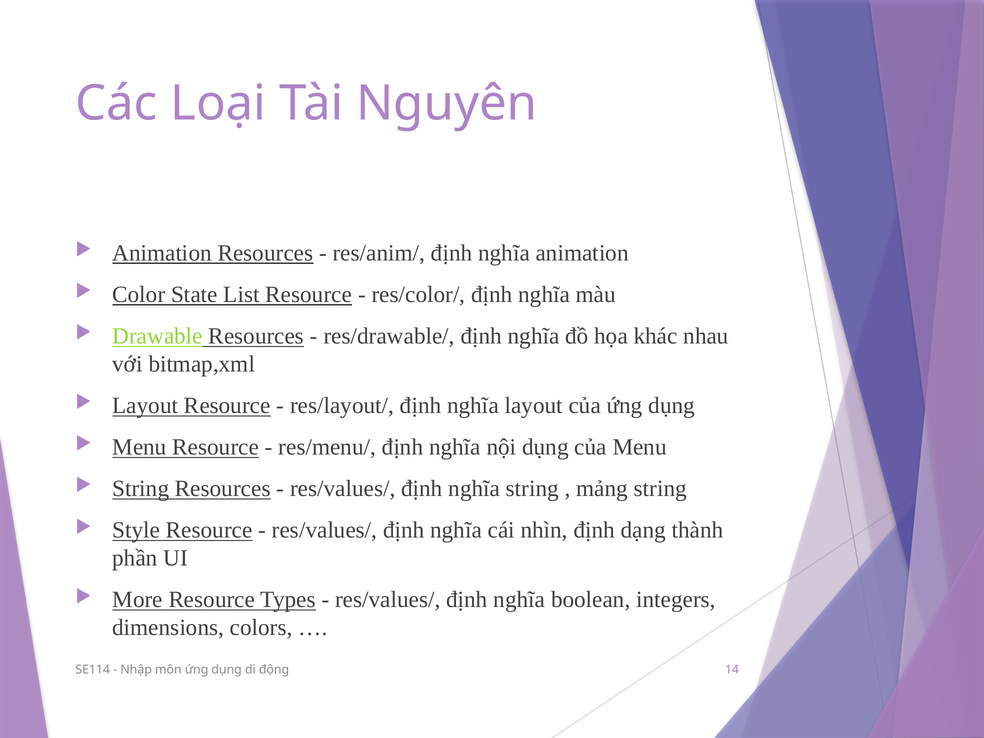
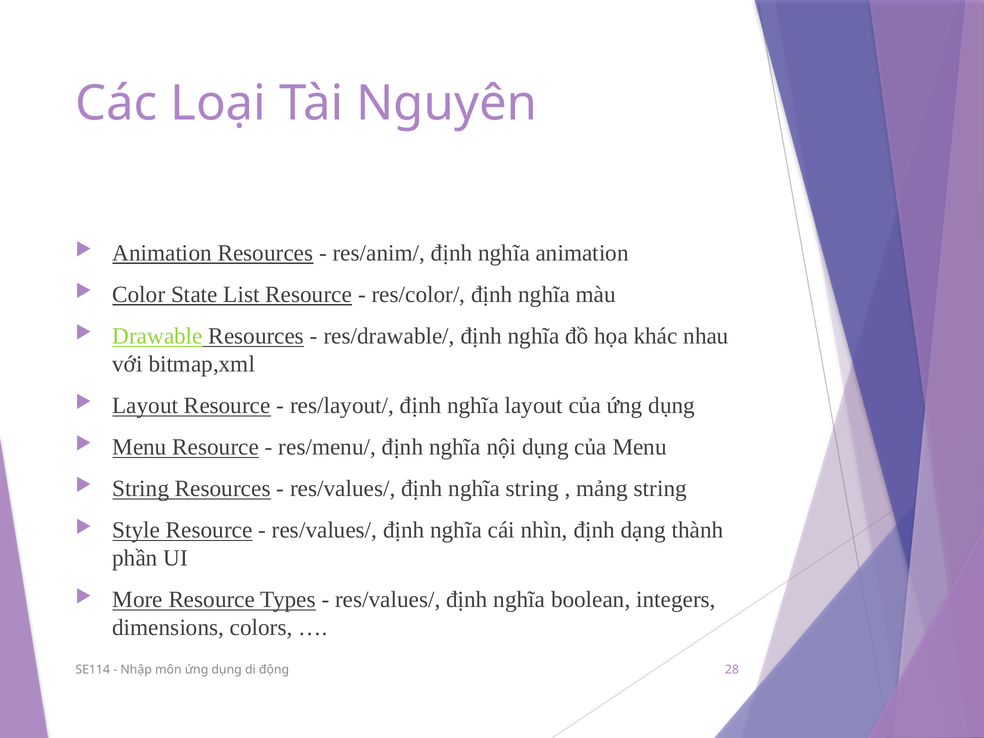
14: 14 -> 28
